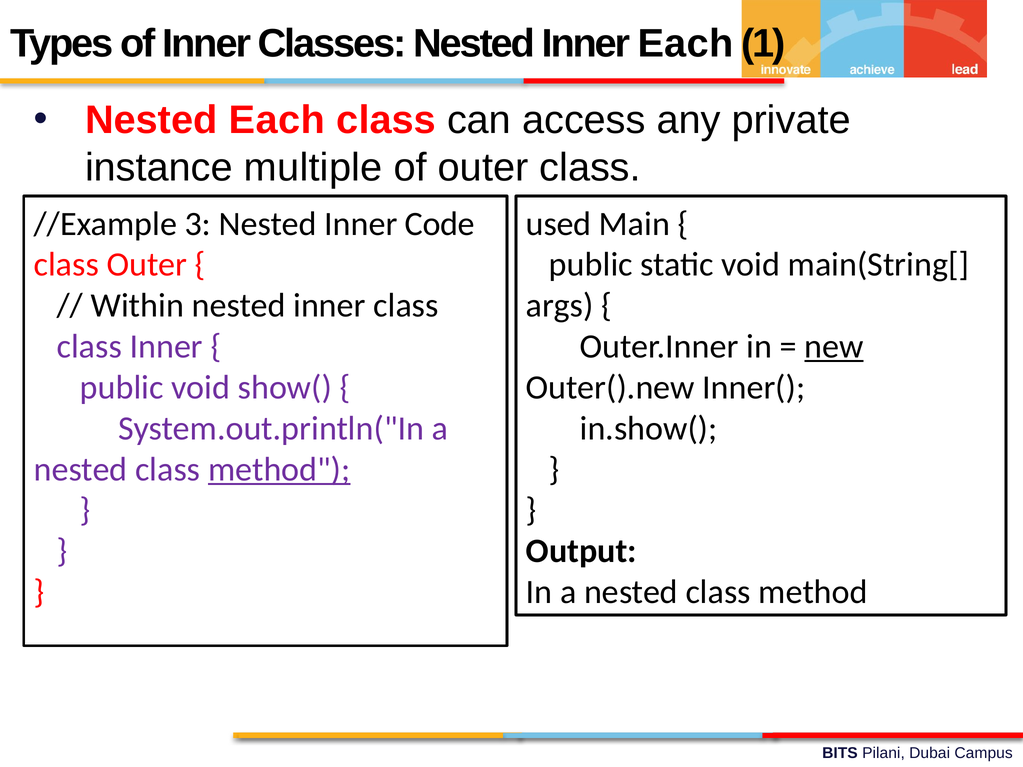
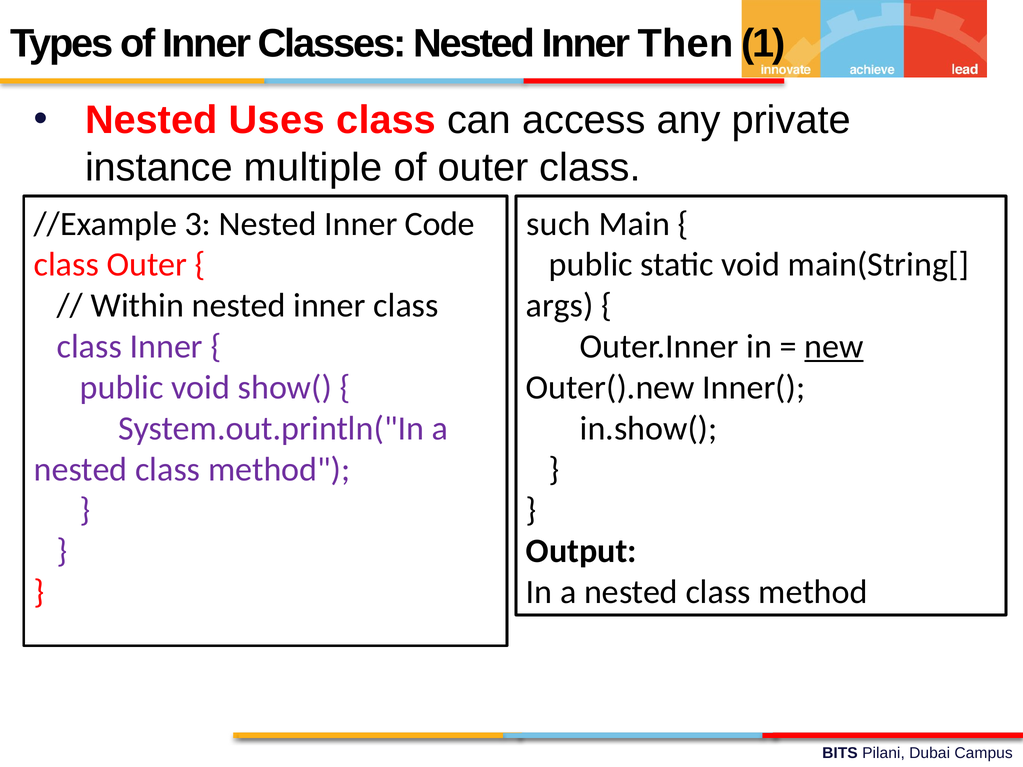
Inner Each: Each -> Then
Nested Each: Each -> Uses
used: used -> such
method at (279, 469) underline: present -> none
